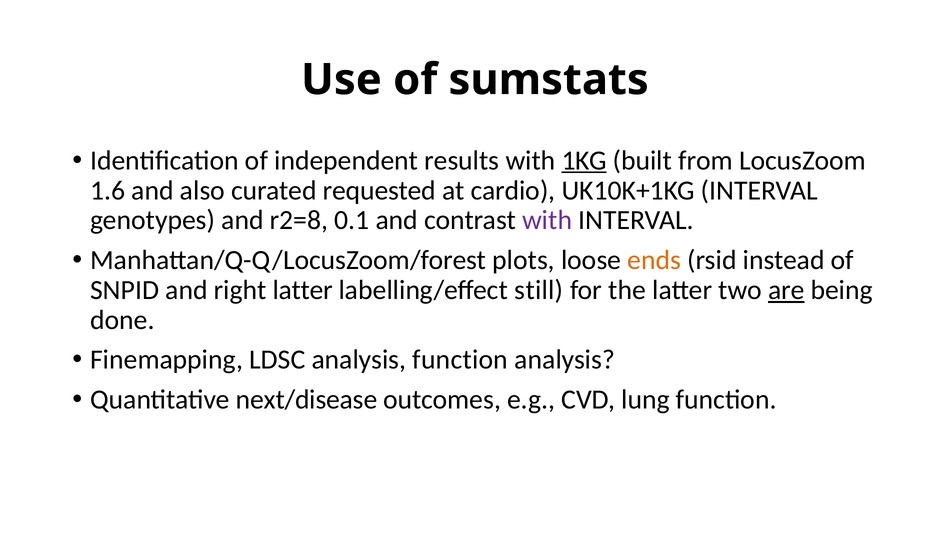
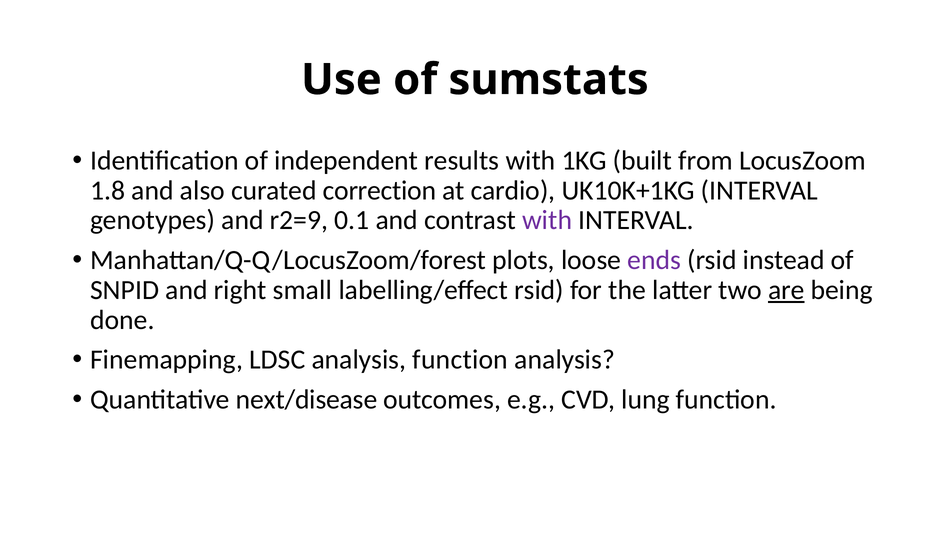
1KG underline: present -> none
1.6: 1.6 -> 1.8
requested: requested -> correction
r2=8: r2=8 -> r2=9
ends colour: orange -> purple
right latter: latter -> small
labelling/effect still: still -> rsid
